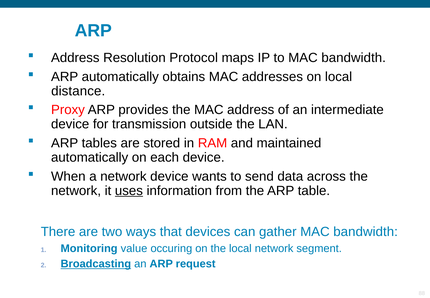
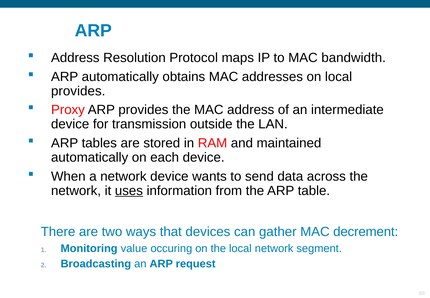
distance at (78, 91): distance -> provides
gather MAC bandwidth: bandwidth -> decrement
Broadcasting underline: present -> none
